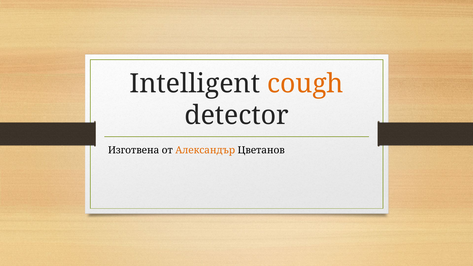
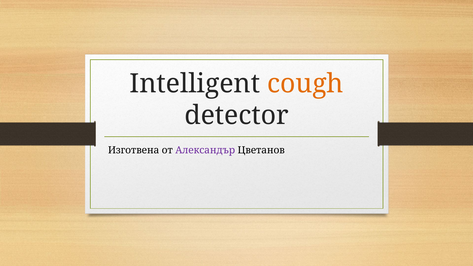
Александър colour: orange -> purple
